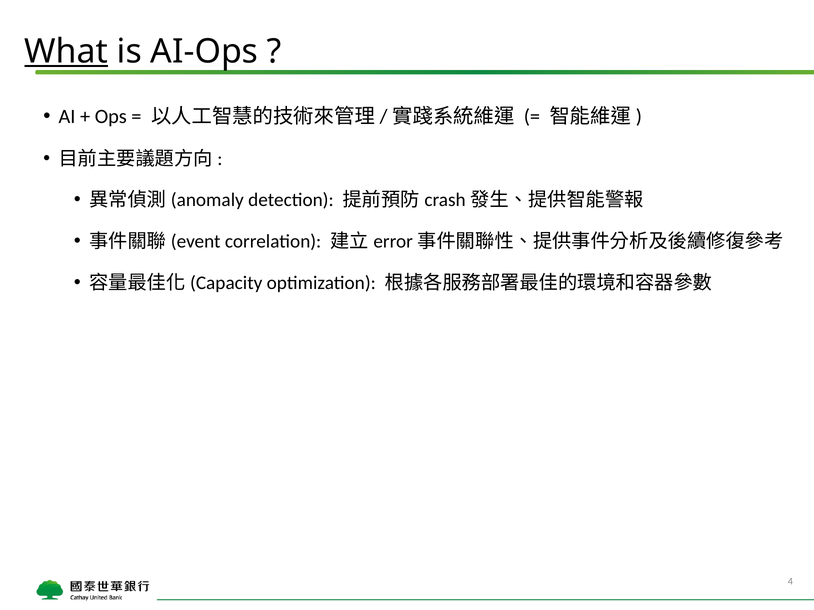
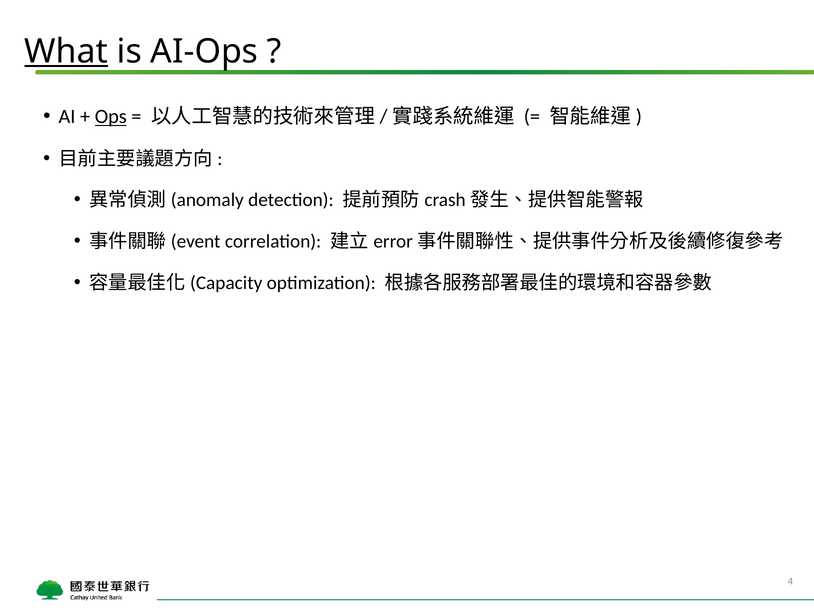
Ops underline: none -> present
